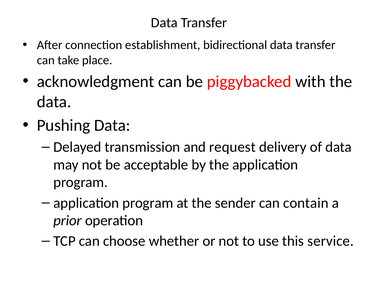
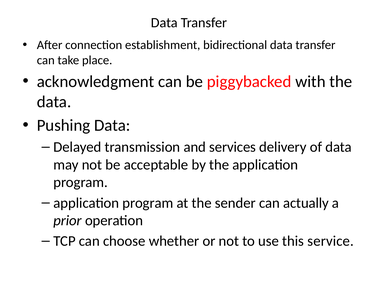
request: request -> services
contain: contain -> actually
